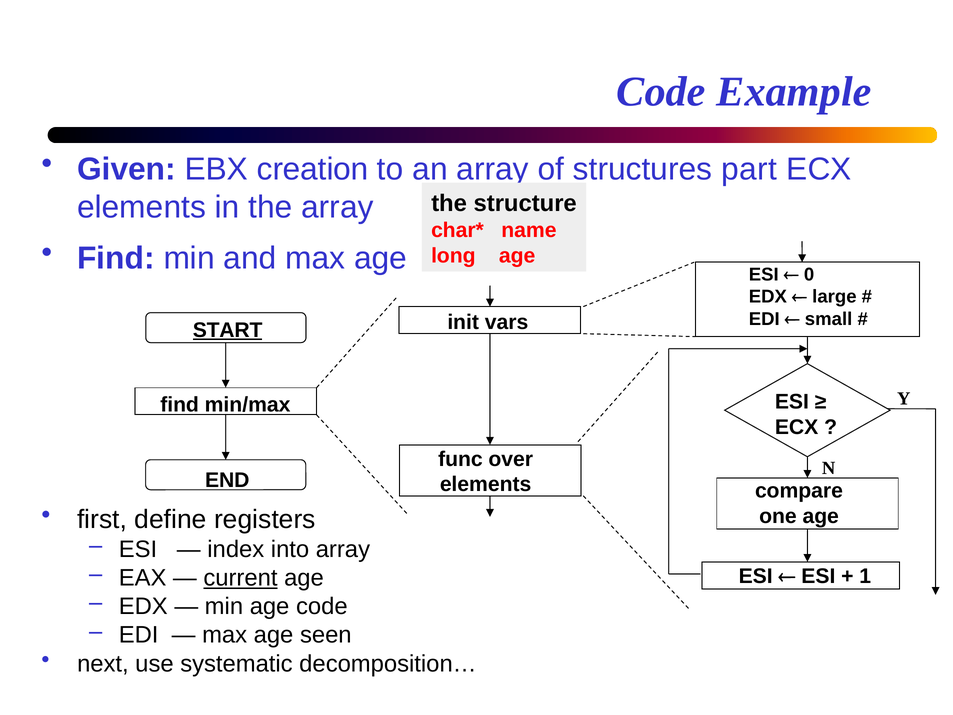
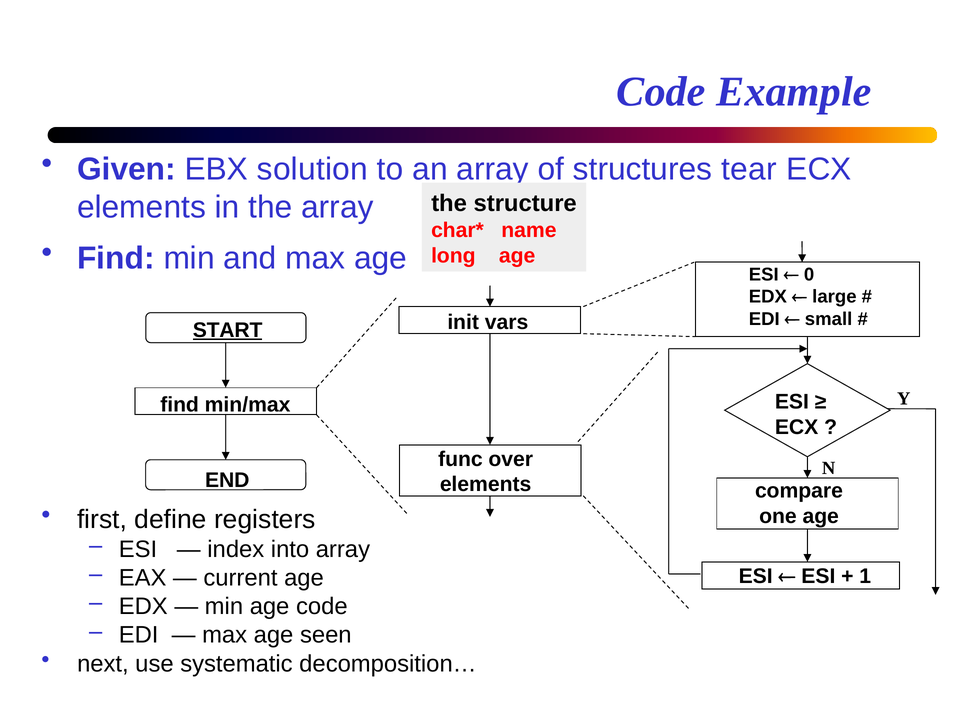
creation: creation -> solution
part: part -> tear
current underline: present -> none
